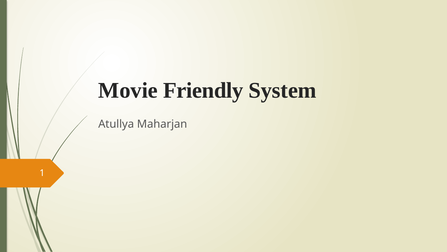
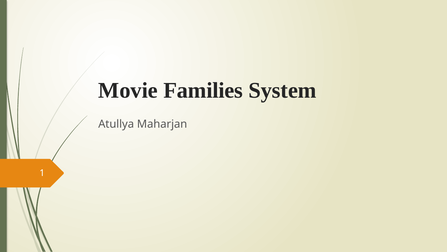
Friendly: Friendly -> Families
